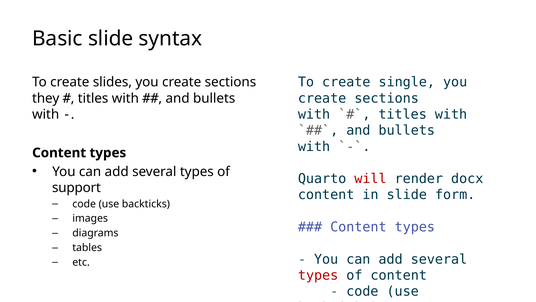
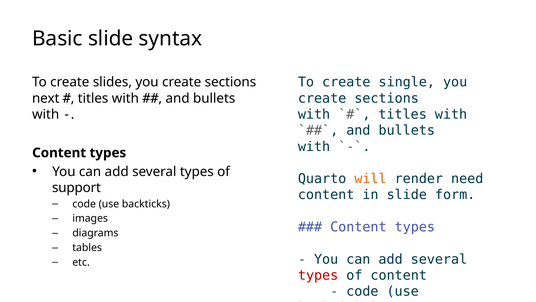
they: they -> next
will colour: red -> orange
docx: docx -> need
